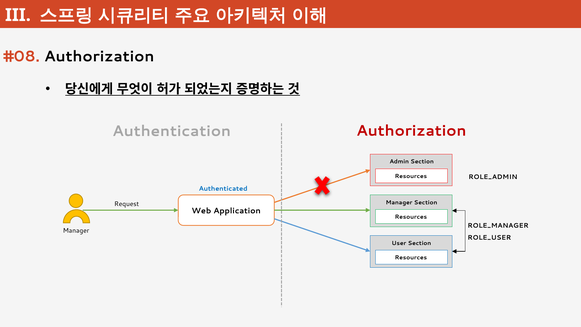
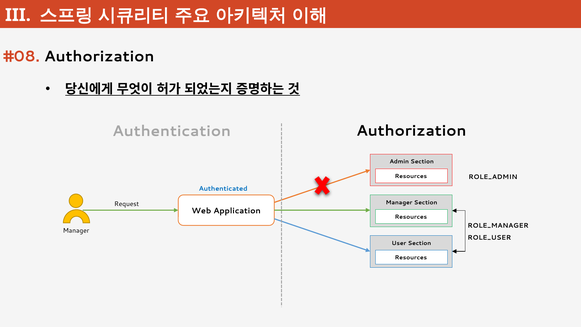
Authorization at (411, 131) colour: red -> black
